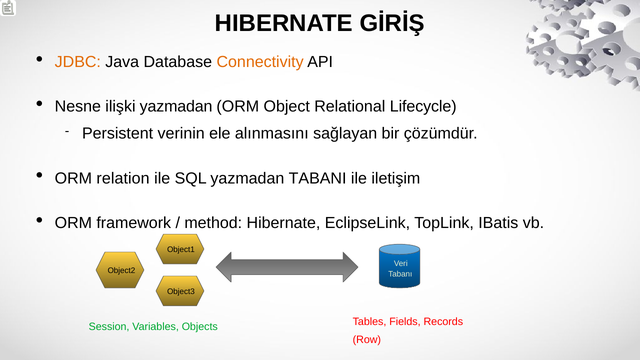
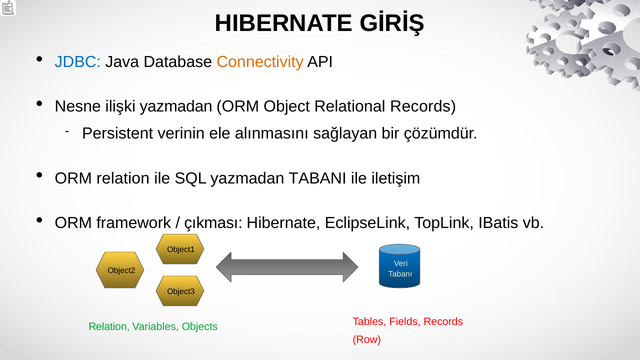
JDBC colour: orange -> blue
Relational Lifecycle: Lifecycle -> Records
method: method -> çıkması
Session at (109, 327): Session -> Relation
